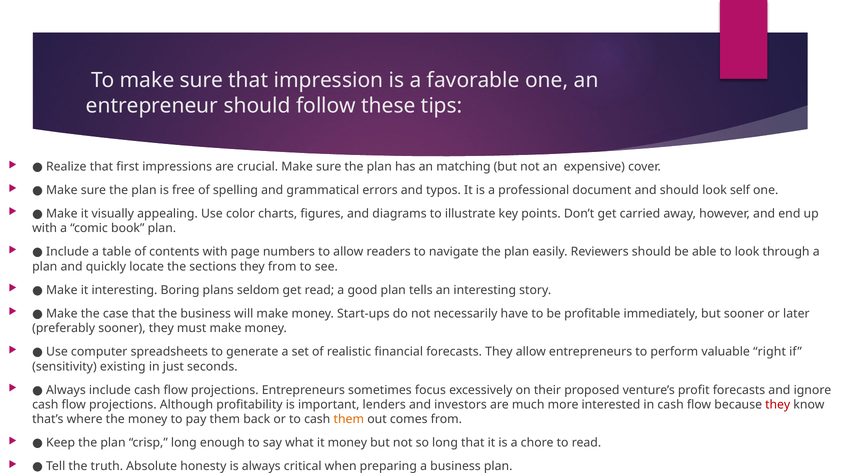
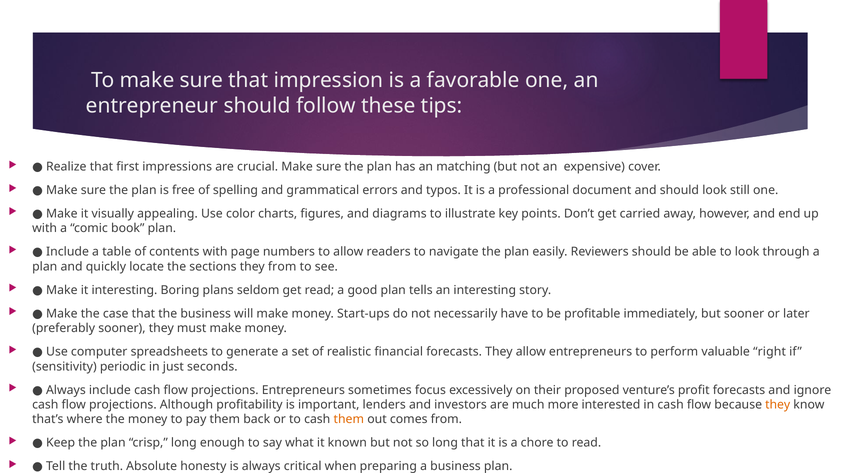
self: self -> still
existing: existing -> periodic
they at (778, 405) colour: red -> orange
it money: money -> known
